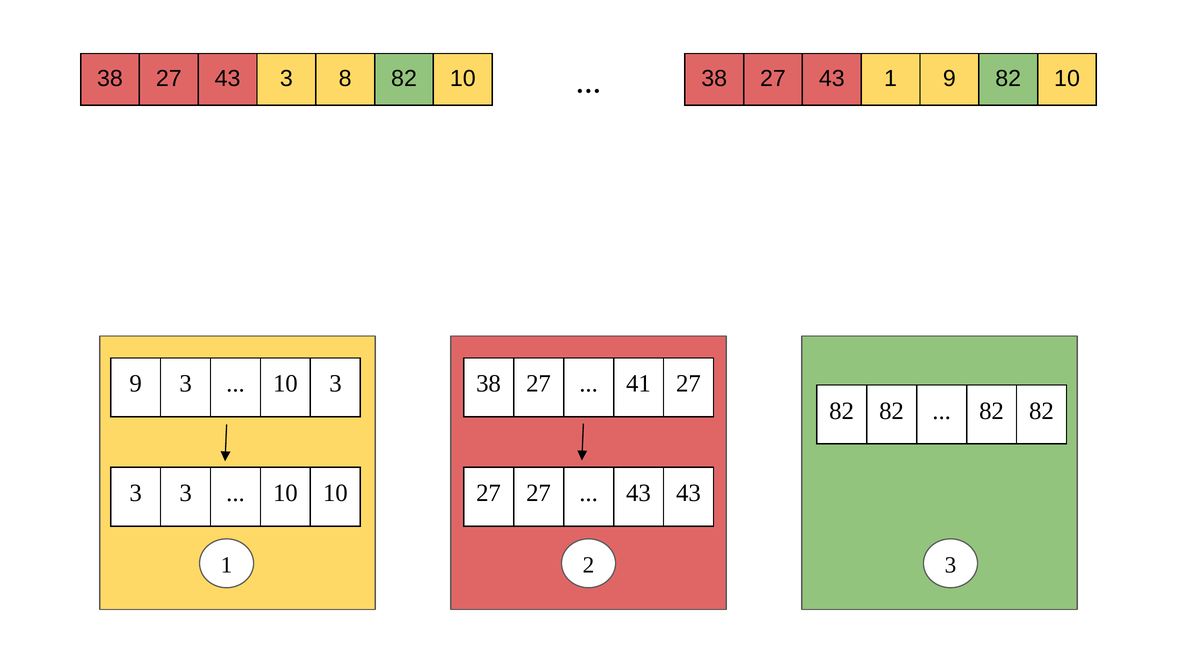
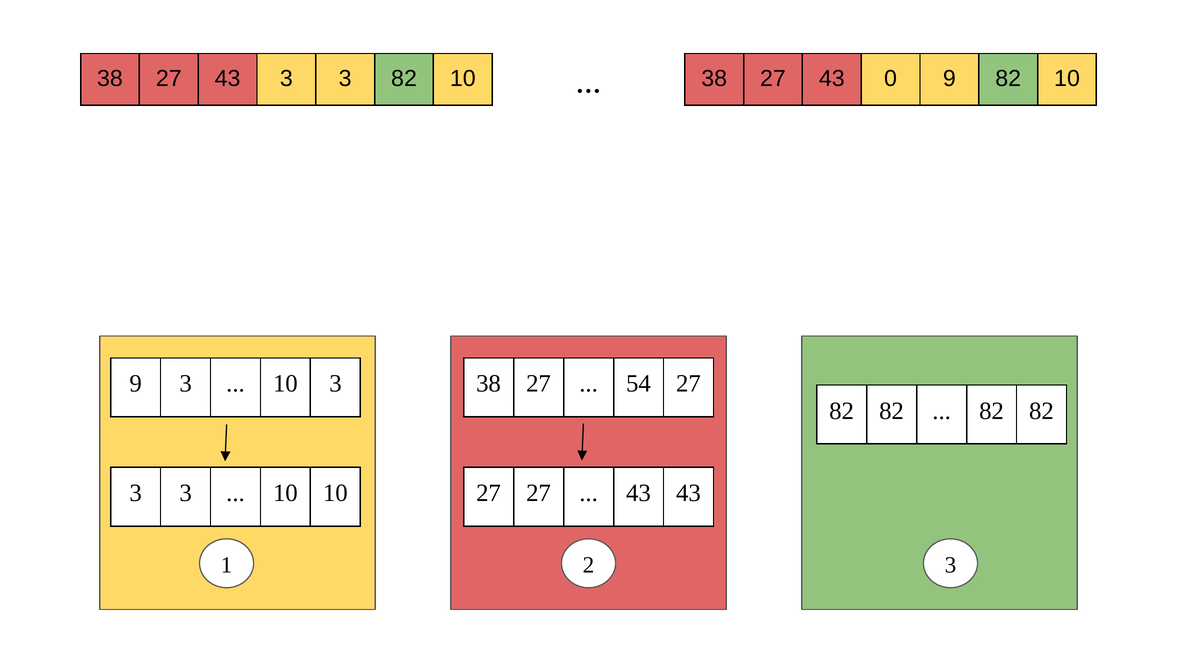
43 3 8: 8 -> 3
43 1: 1 -> 0
41: 41 -> 54
